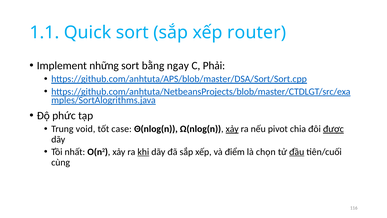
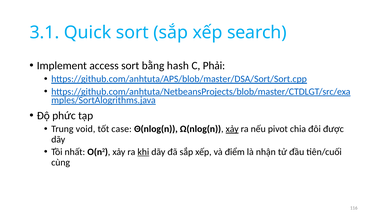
1.1: 1.1 -> 3.1
router: router -> search
những: những -> access
ngay: ngay -> hash
được underline: present -> none
chọn: chọn -> nhận
đầu underline: present -> none
